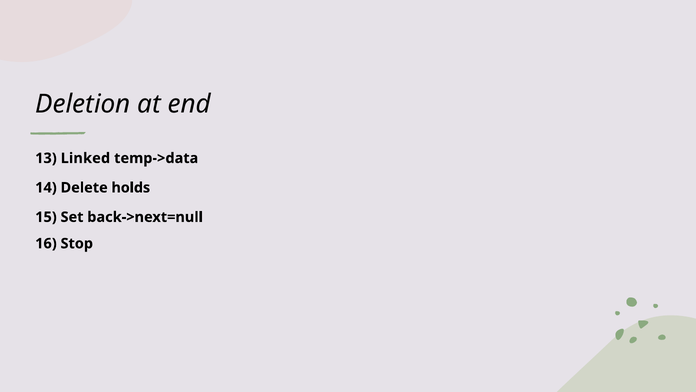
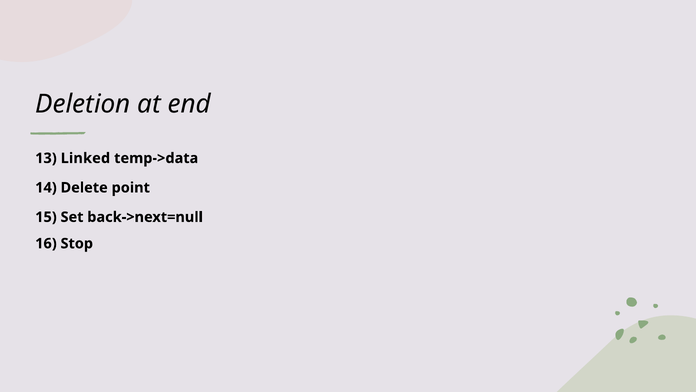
holds: holds -> point
